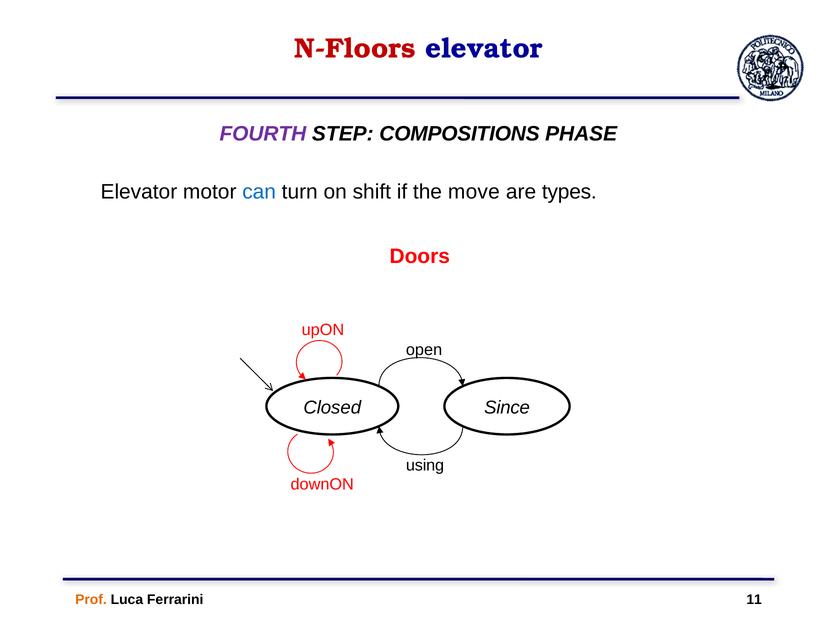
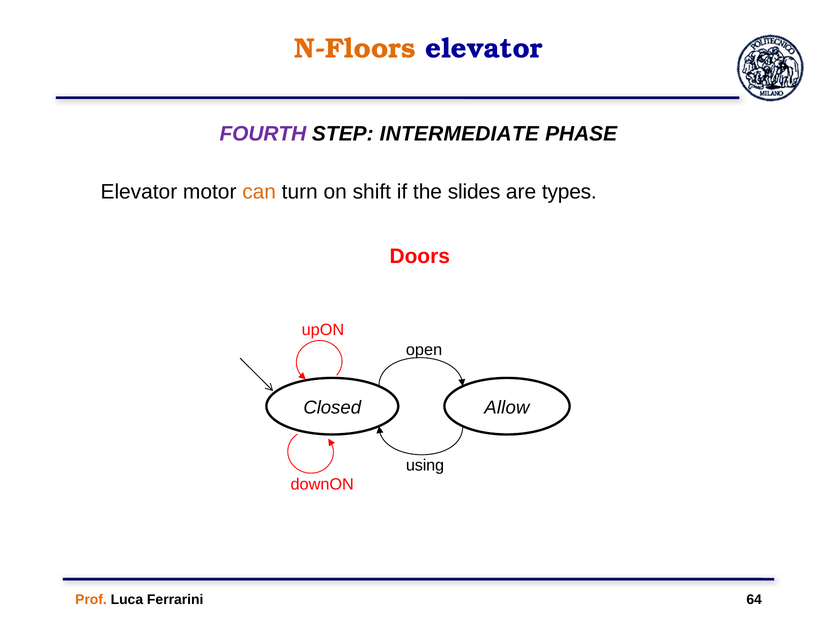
N-Floors colour: red -> orange
COMPOSITIONS: COMPOSITIONS -> INTERMEDIATE
can colour: blue -> orange
move: move -> slides
Since: Since -> Allow
11: 11 -> 64
